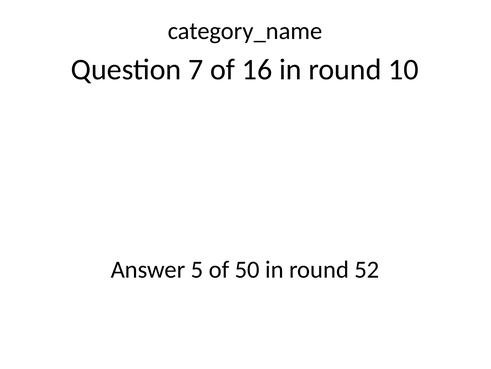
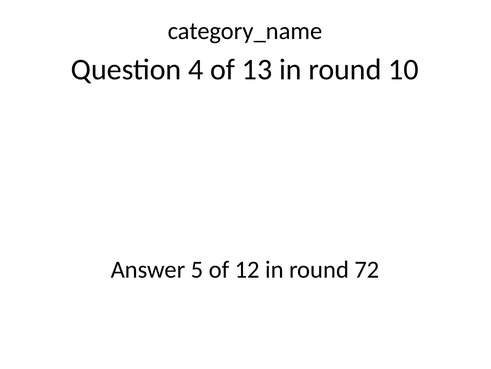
7: 7 -> 4
16: 16 -> 13
50: 50 -> 12
52: 52 -> 72
